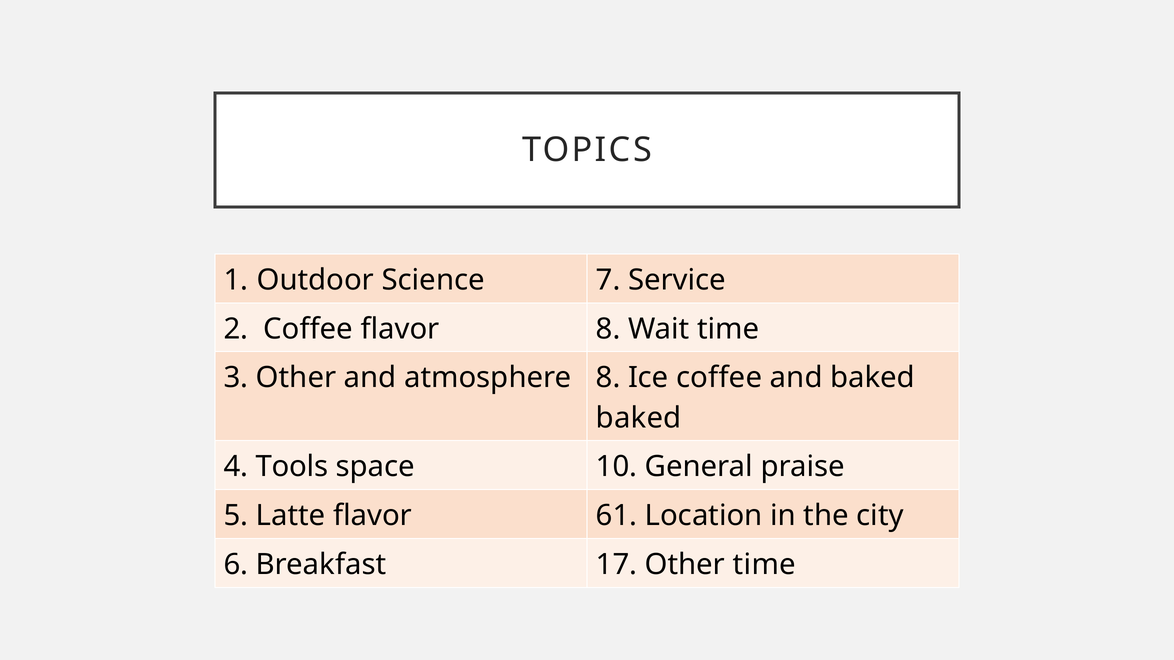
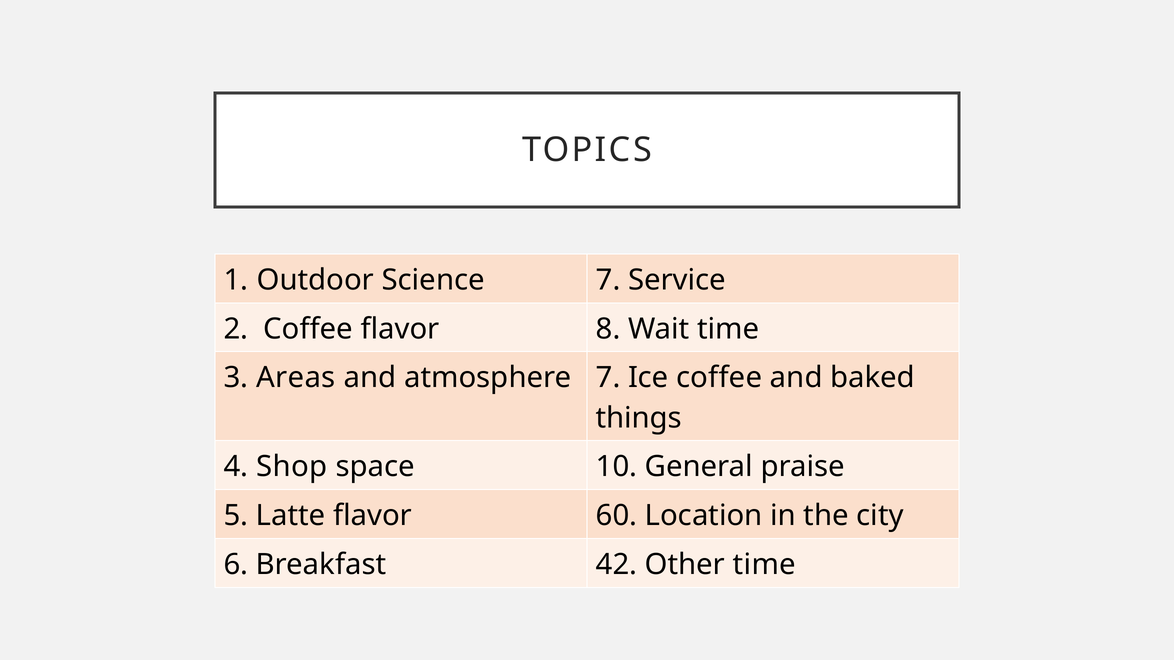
3 Other: Other -> Areas
atmosphere 8: 8 -> 7
baked at (639, 418): baked -> things
Tools: Tools -> Shop
61: 61 -> 60
17: 17 -> 42
